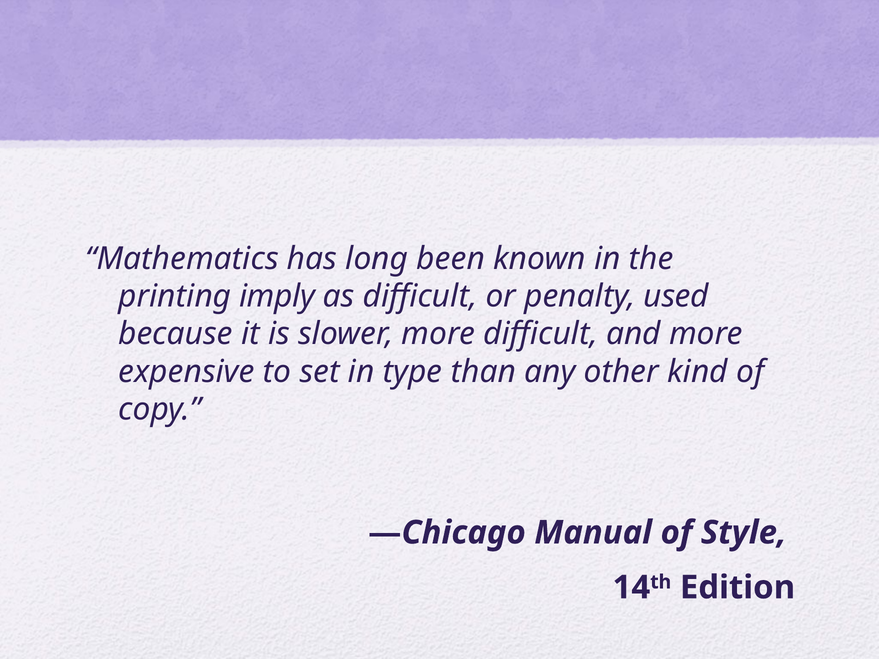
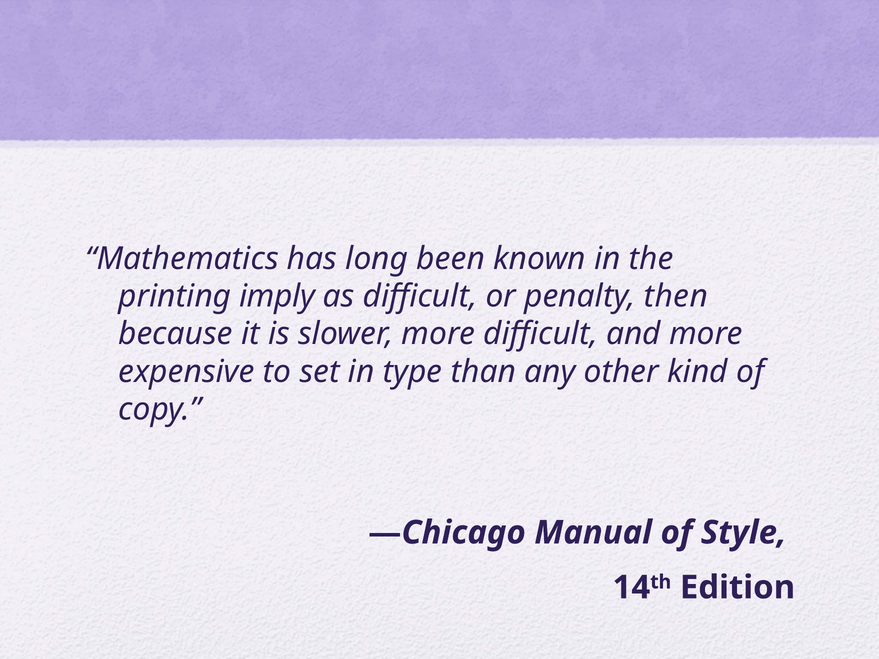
used: used -> then
